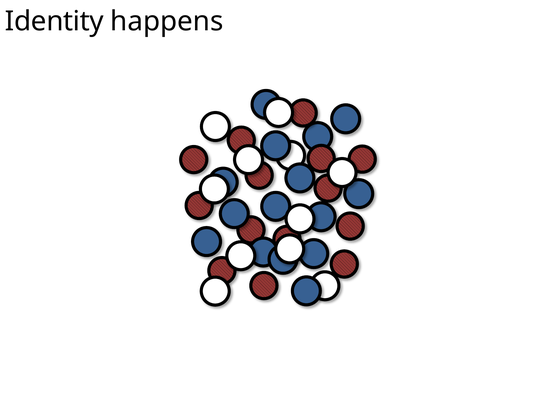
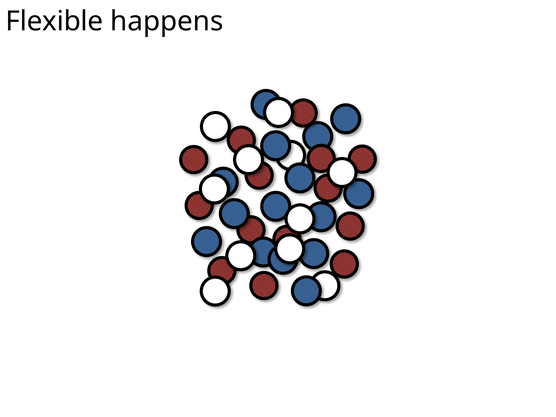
Identity: Identity -> Flexible
